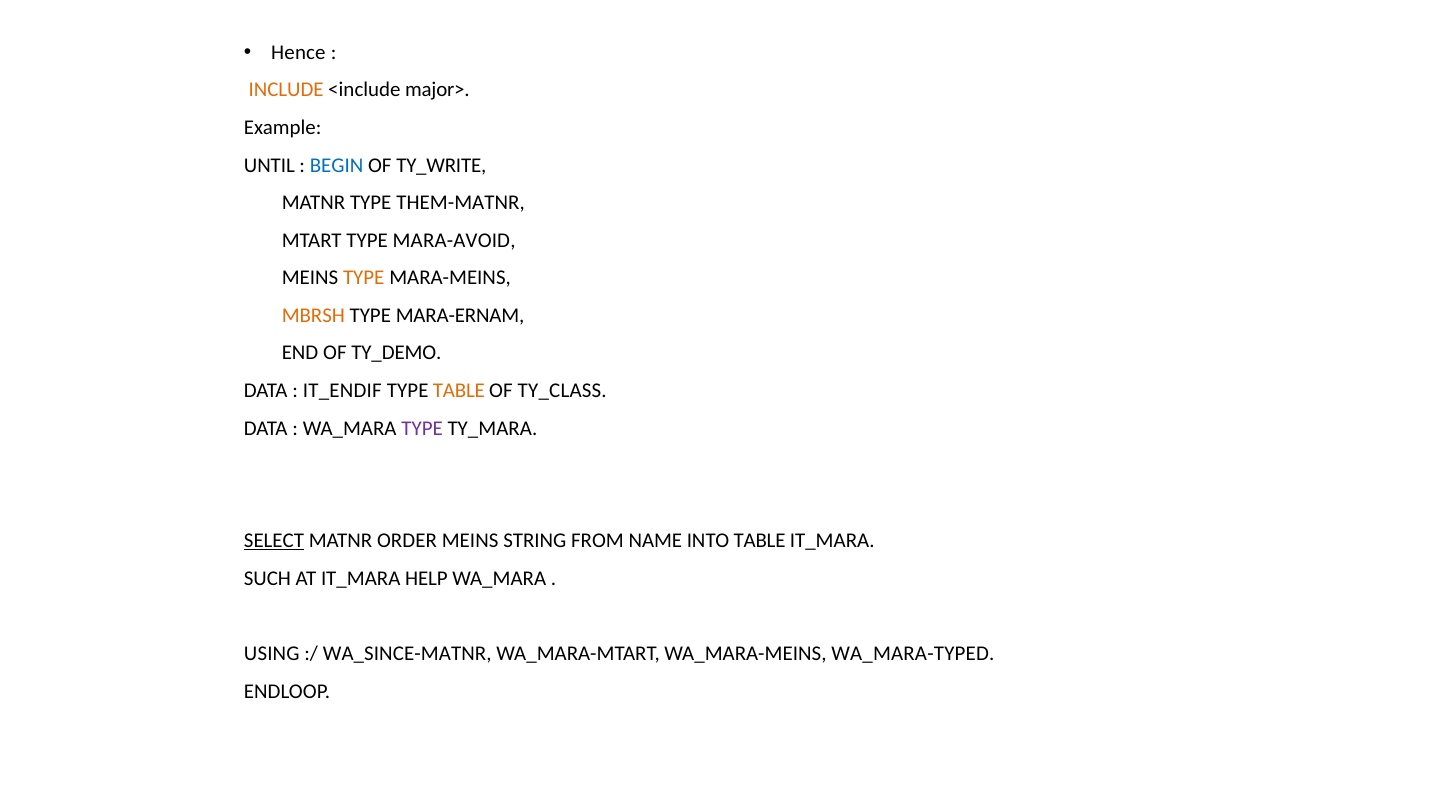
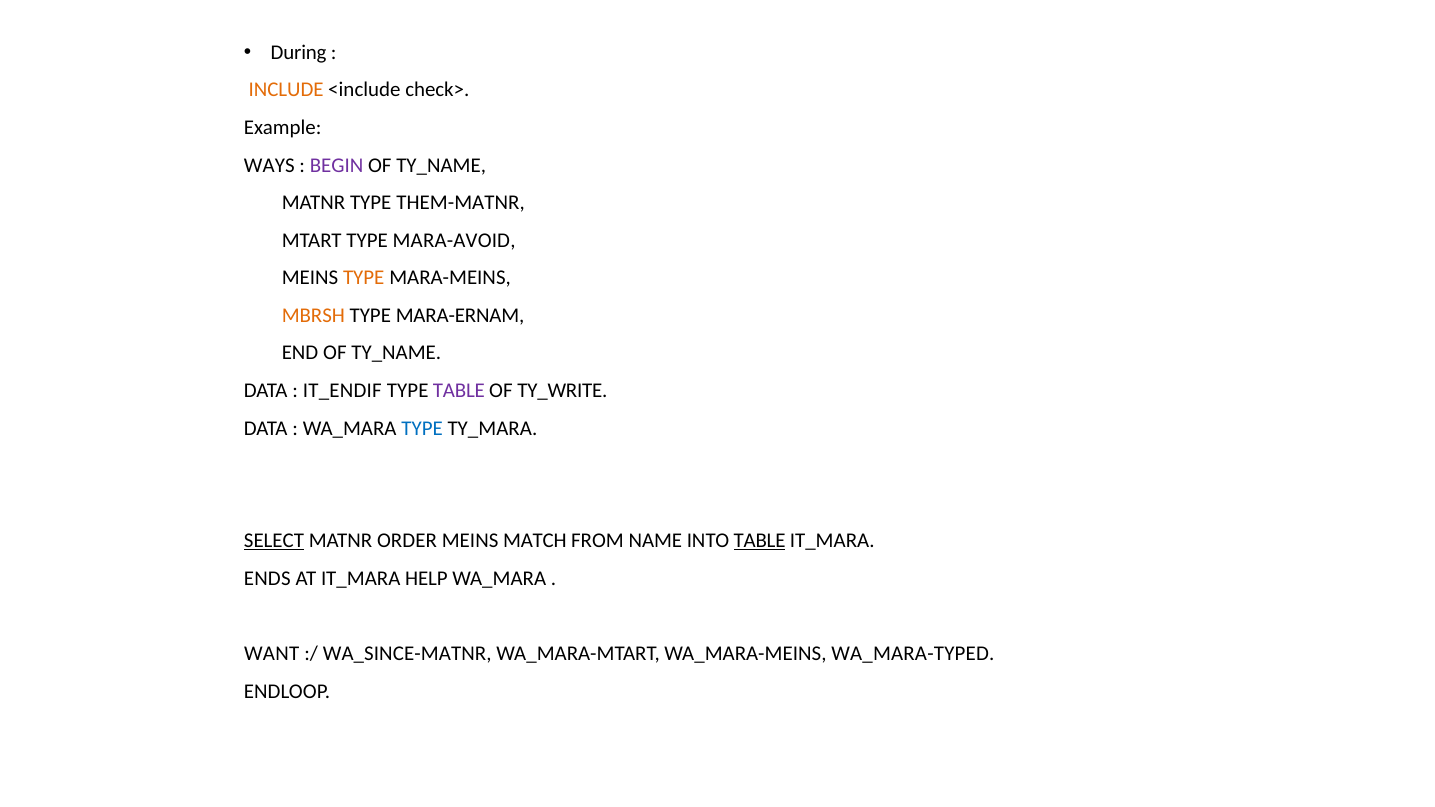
Hence: Hence -> During
major>: major> -> check>
UNTIL: UNTIL -> WAYS
BEGIN colour: blue -> purple
TY_WRITE at (441, 165): TY_WRITE -> TY_NAME
END OF TY_DEMO: TY_DEMO -> TY_NAME
TABLE at (459, 391) colour: orange -> purple
TY_CLASS: TY_CLASS -> TY_WRITE
TYPE at (422, 428) colour: purple -> blue
STRING: STRING -> MATCH
TABLE at (760, 541) underline: none -> present
SUCH: SUCH -> ENDS
USING: USING -> WANT
